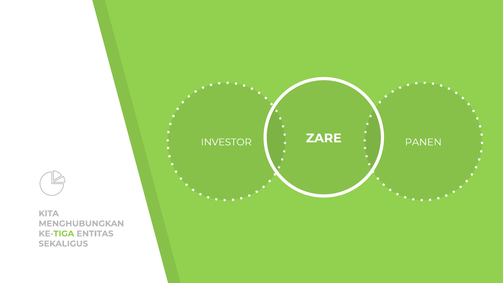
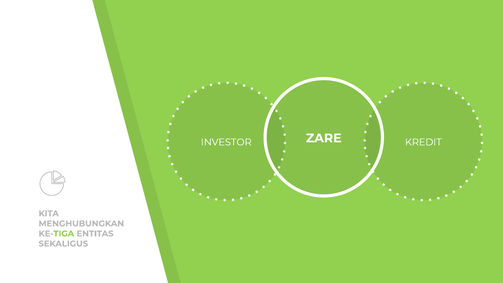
PANEN: PANEN -> KREDIT
